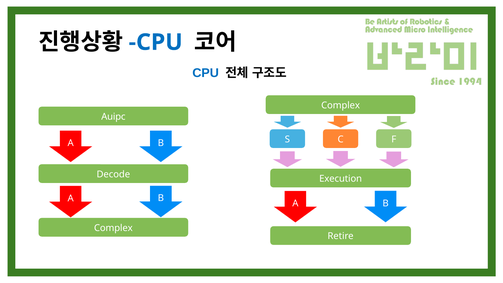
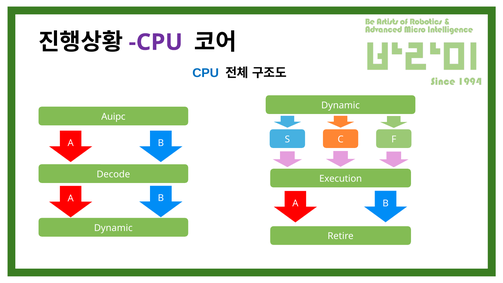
CPU at (156, 42) colour: blue -> purple
Complex at (341, 105): Complex -> Dynamic
Complex at (113, 228): Complex -> Dynamic
